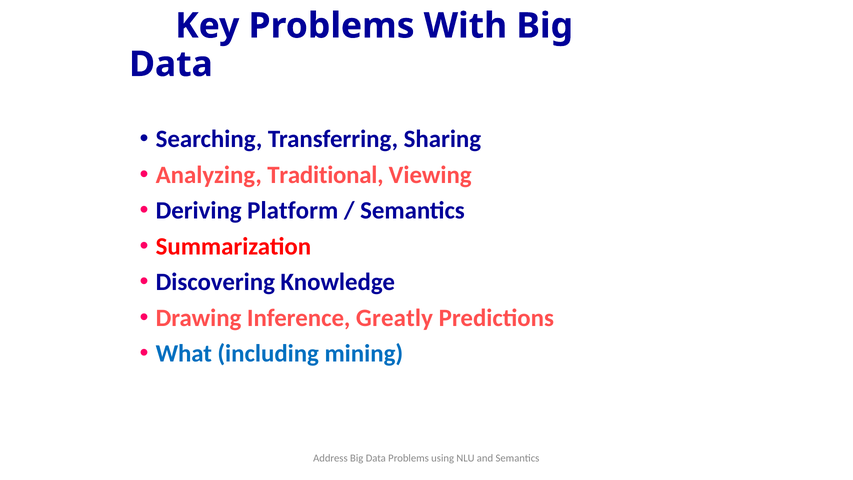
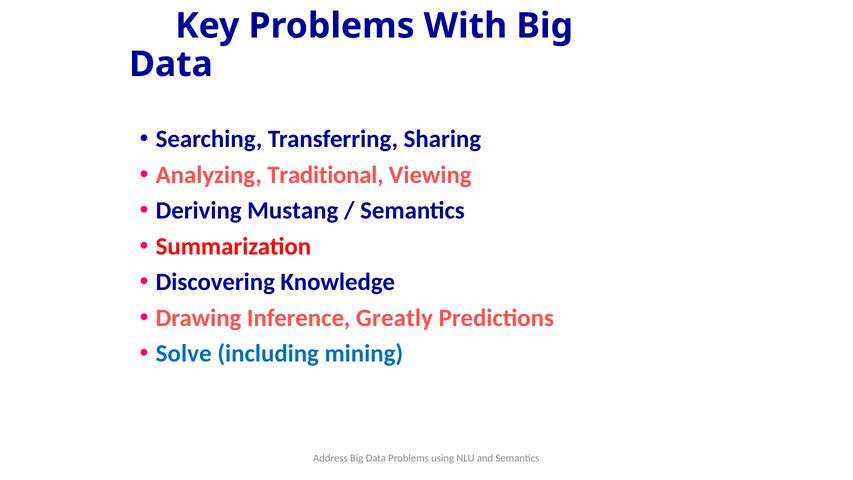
Platform: Platform -> Mustang
What: What -> Solve
